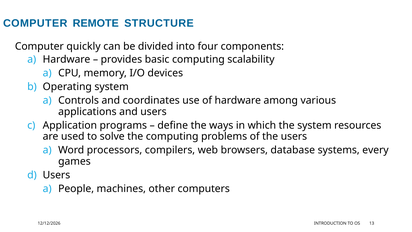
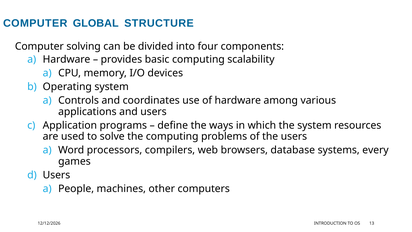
REMOTE: REMOTE -> GLOBAL
quickly: quickly -> solving
